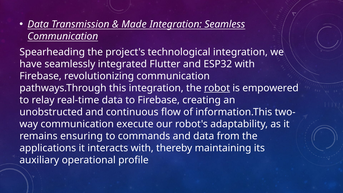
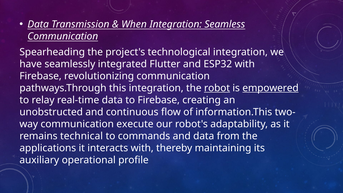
Made: Made -> When
empowered underline: none -> present
ensuring: ensuring -> technical
